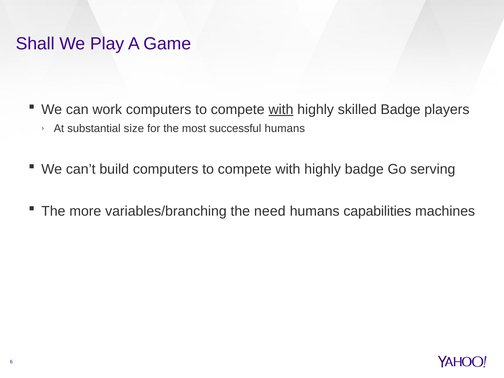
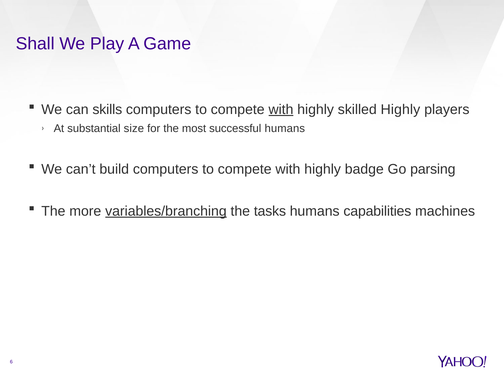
work: work -> skills
skilled Badge: Badge -> Highly
serving: serving -> parsing
variables/branching underline: none -> present
need: need -> tasks
